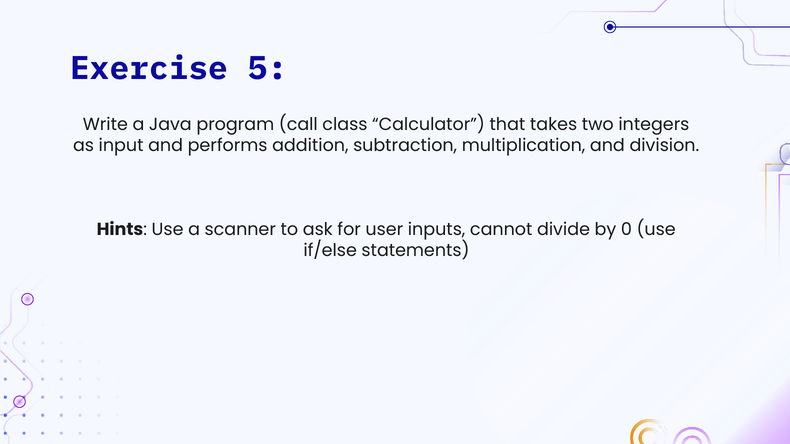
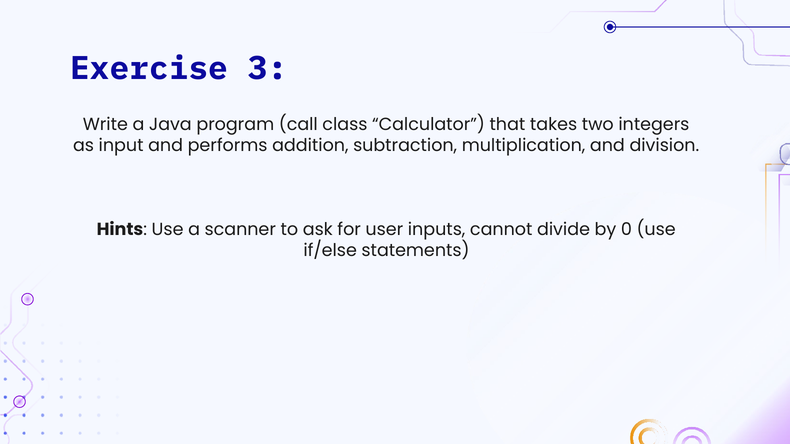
5: 5 -> 3
